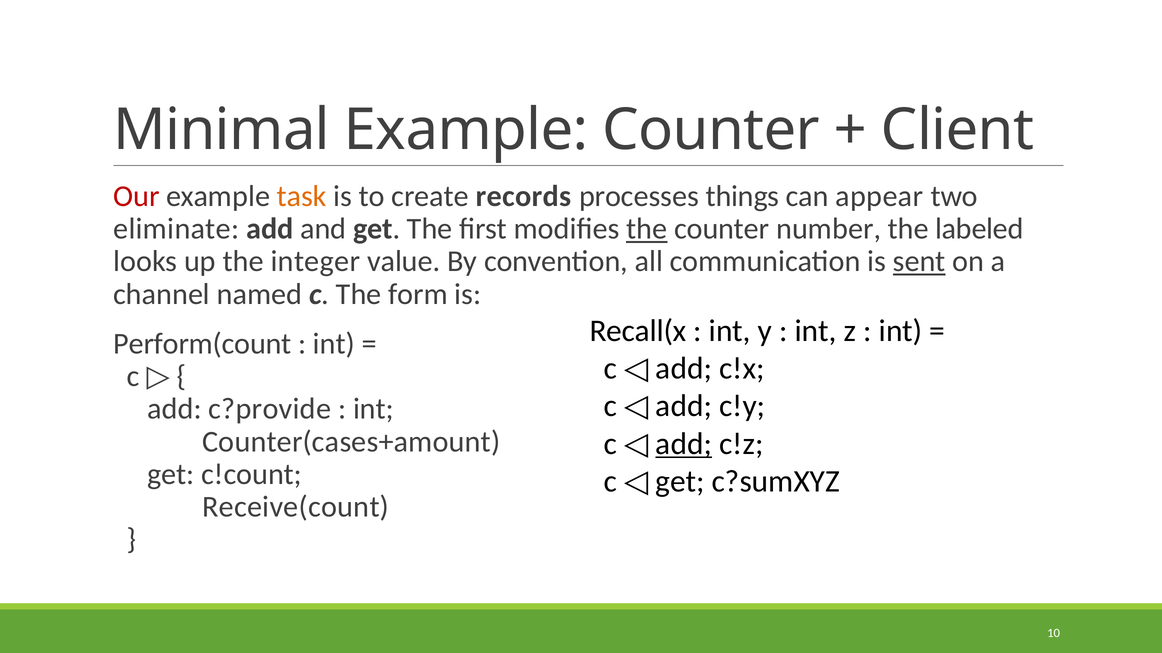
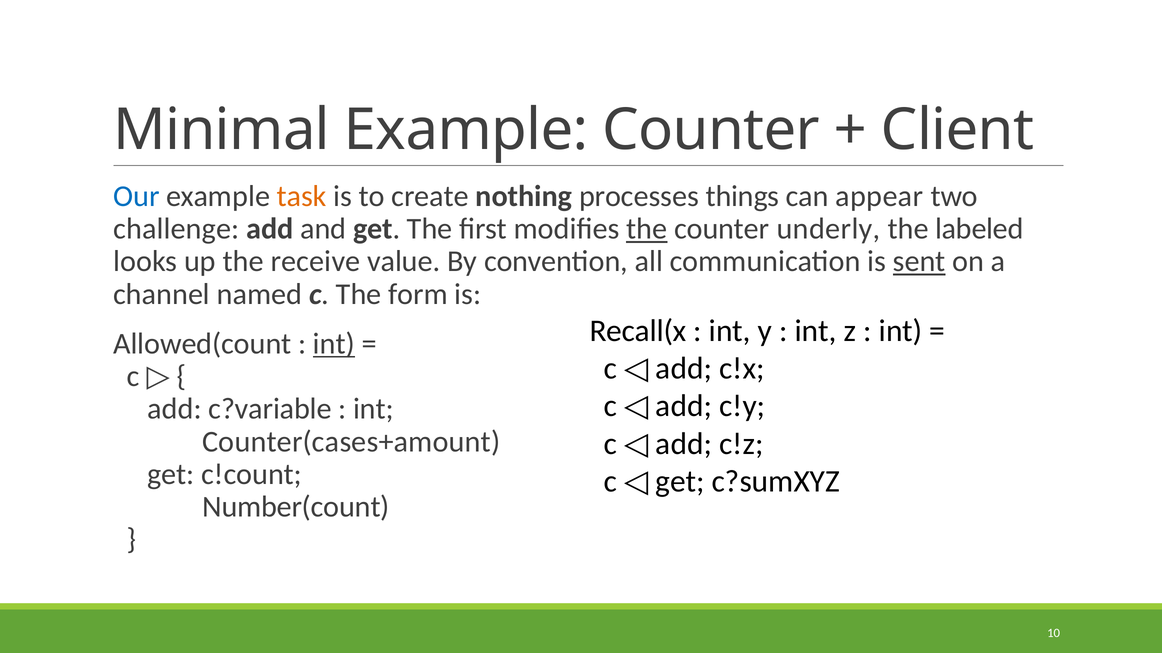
Our colour: red -> blue
records: records -> nothing
eliminate: eliminate -> challenge
number: number -> underly
integer: integer -> receive
Perform(count: Perform(count -> Allowed(count
int at (334, 344) underline: none -> present
c?provide: c?provide -> c?variable
add at (684, 444) underline: present -> none
Receive(count: Receive(count -> Number(count
